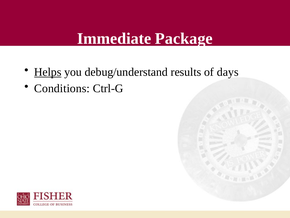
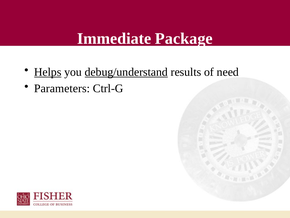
debug/understand underline: none -> present
days: days -> need
Conditions: Conditions -> Parameters
